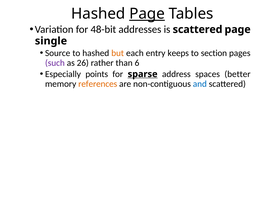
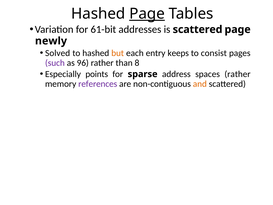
48-bit: 48-bit -> 61-bit
single: single -> newly
Source: Source -> Solved
section: section -> consist
26: 26 -> 96
6: 6 -> 8
sparse underline: present -> none
spaces better: better -> rather
references colour: orange -> purple
and colour: blue -> orange
